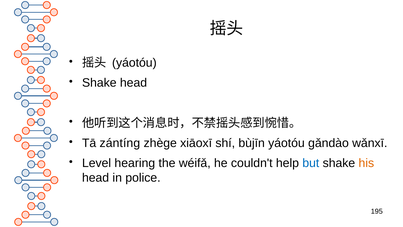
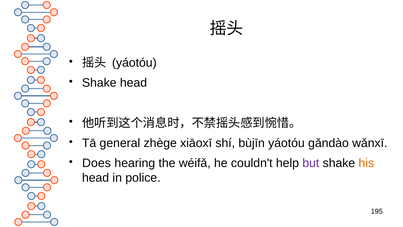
zántíng: zántíng -> general
Level: Level -> Does
but colour: blue -> purple
